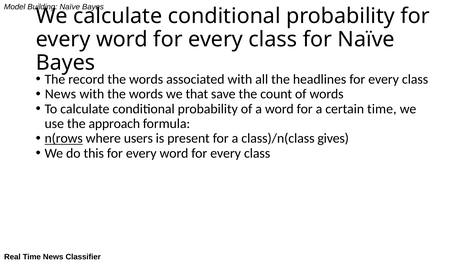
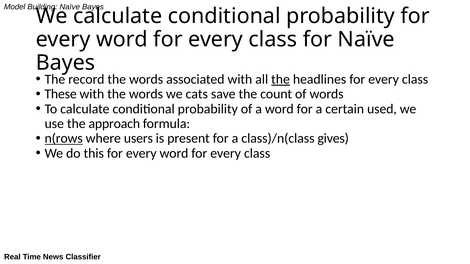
the at (281, 79) underline: none -> present
News at (60, 94): News -> These
that: that -> cats
certain time: time -> used
